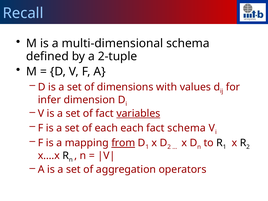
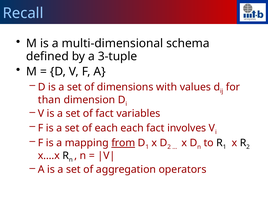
2-tuple: 2-tuple -> 3-tuple
infer: infer -> than
variables underline: present -> none
fact schema: schema -> involves
